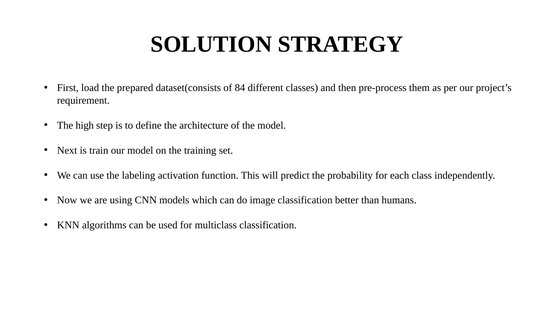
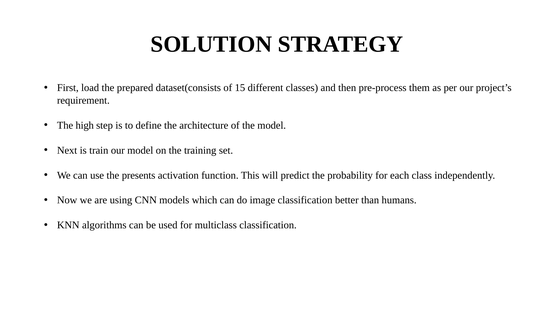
84: 84 -> 15
labeling: labeling -> presents
